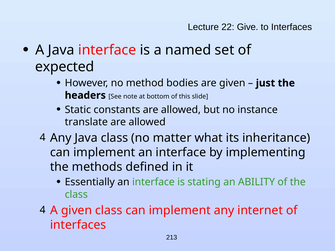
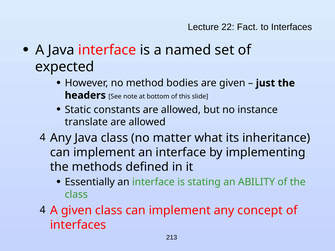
Give: Give -> Fact
internet: internet -> concept
